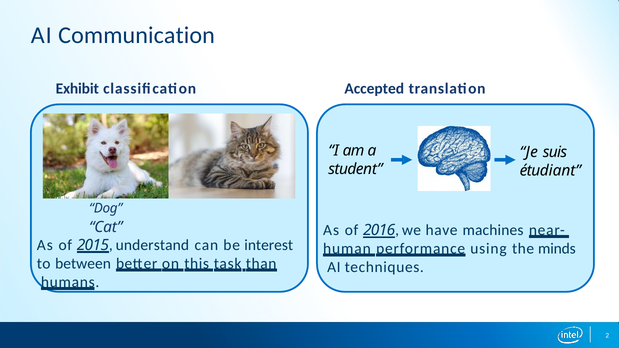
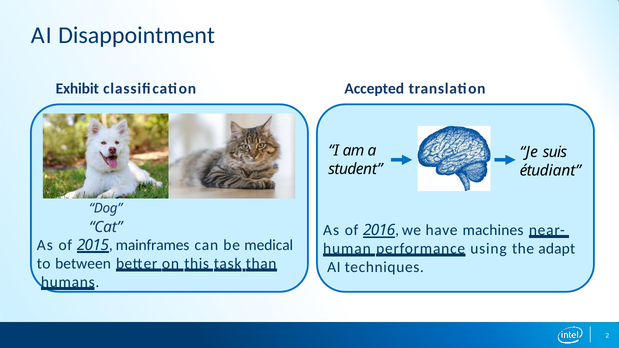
Communication: Communication -> Disappointment
understand: understand -> mainframes
interest: interest -> medical
minds: minds -> adapt
